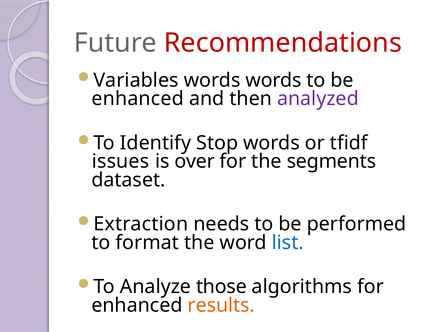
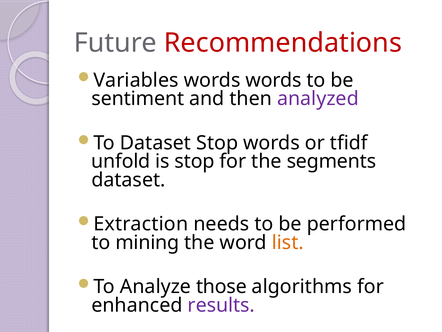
enhanced at (138, 99): enhanced -> sentiment
To Identify: Identify -> Dataset
issues: issues -> unfold
is over: over -> stop
format: format -> mining
list colour: blue -> orange
results colour: orange -> purple
